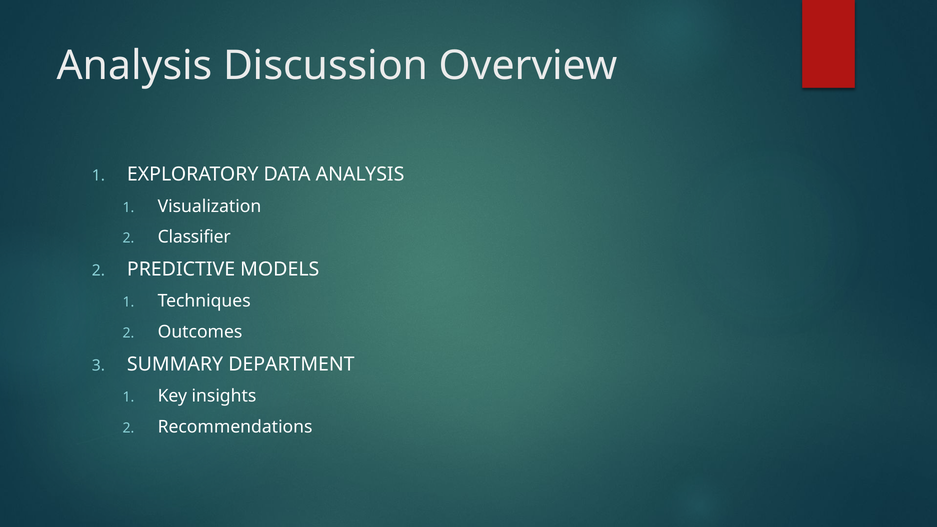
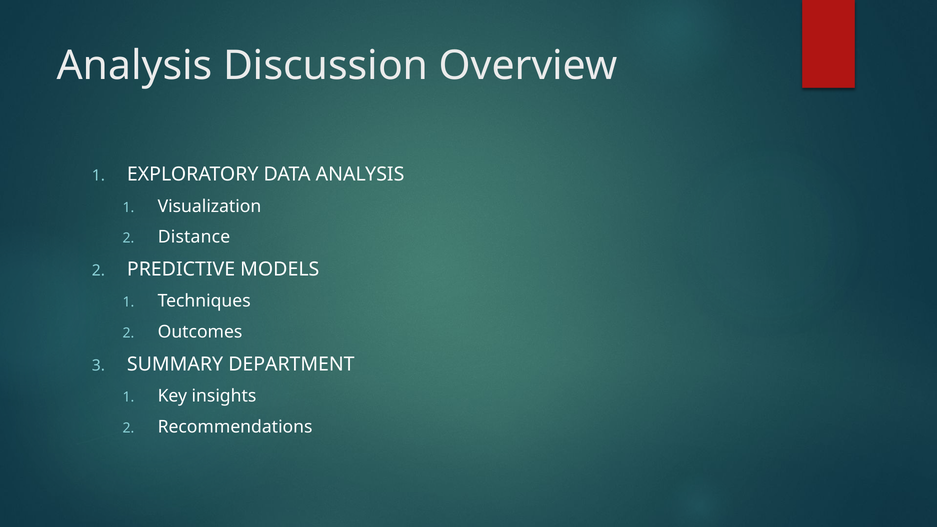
Classifier: Classifier -> Distance
